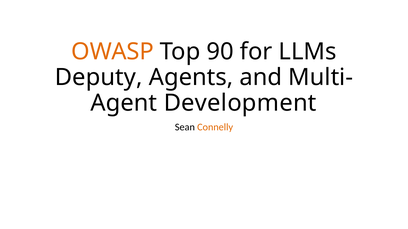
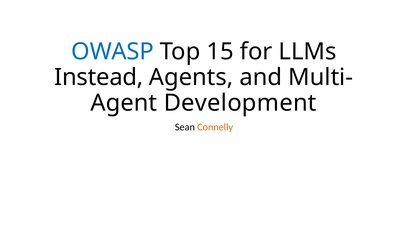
OWASP colour: orange -> blue
90: 90 -> 15
Deputy: Deputy -> Instead
